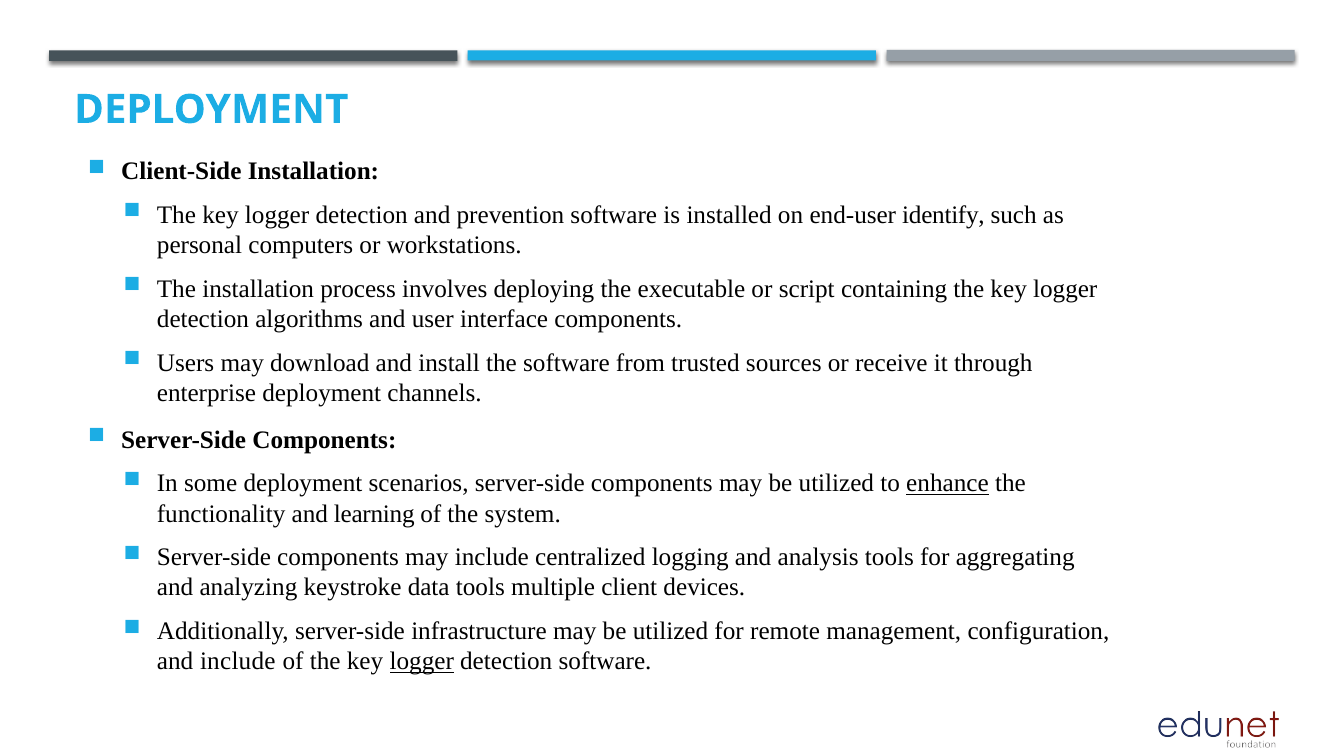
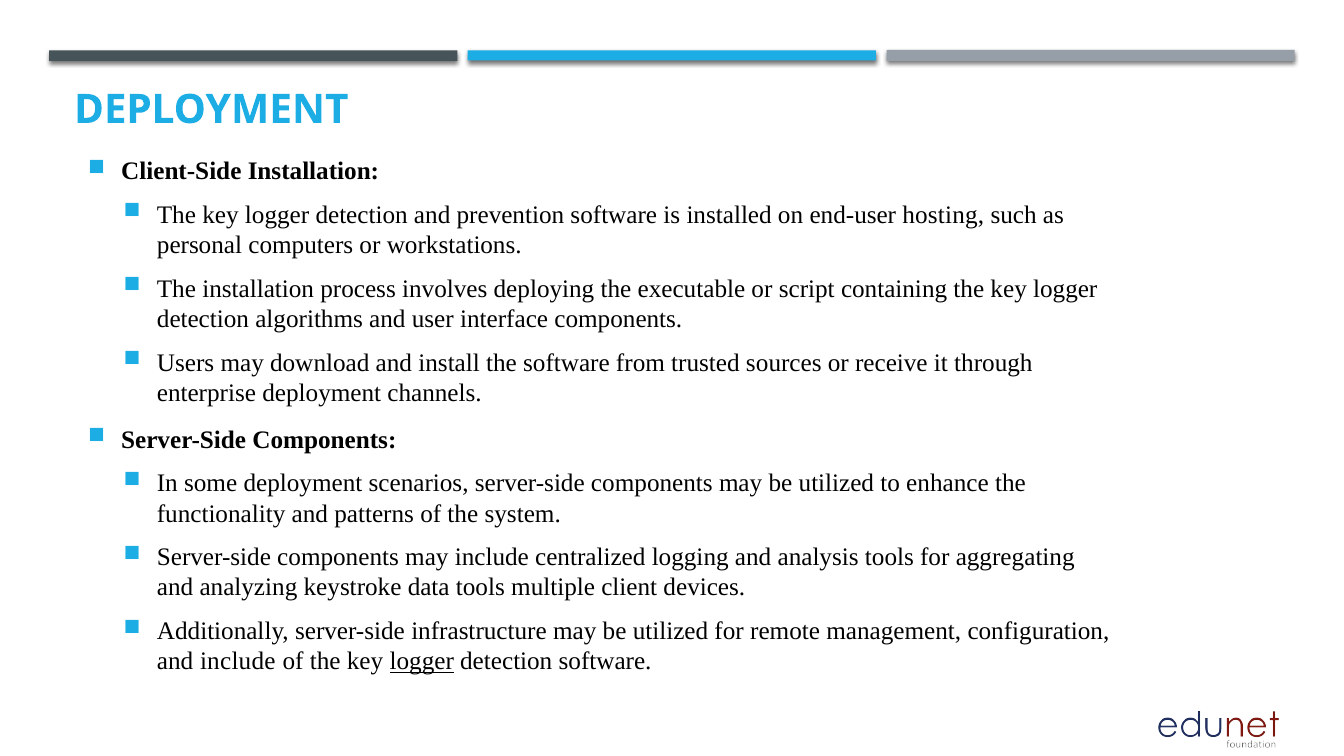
identify: identify -> hosting
enhance underline: present -> none
learning: learning -> patterns
